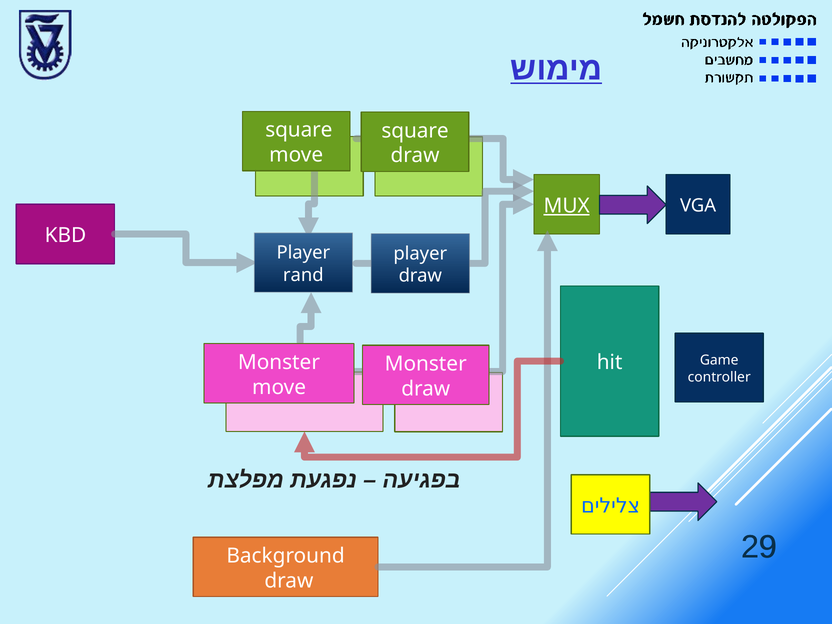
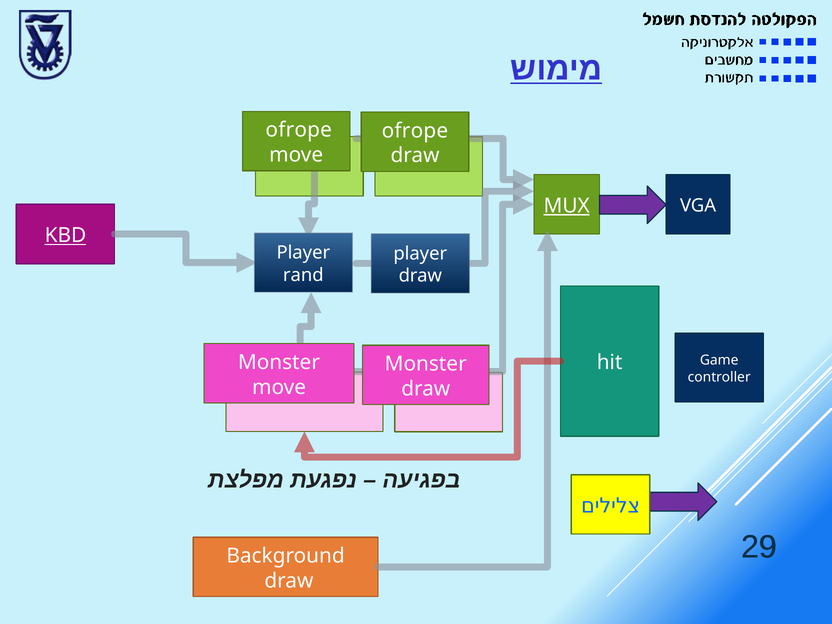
square at (299, 130): square -> ofrope
square at (415, 131): square -> ofrope
KBD underline: none -> present
